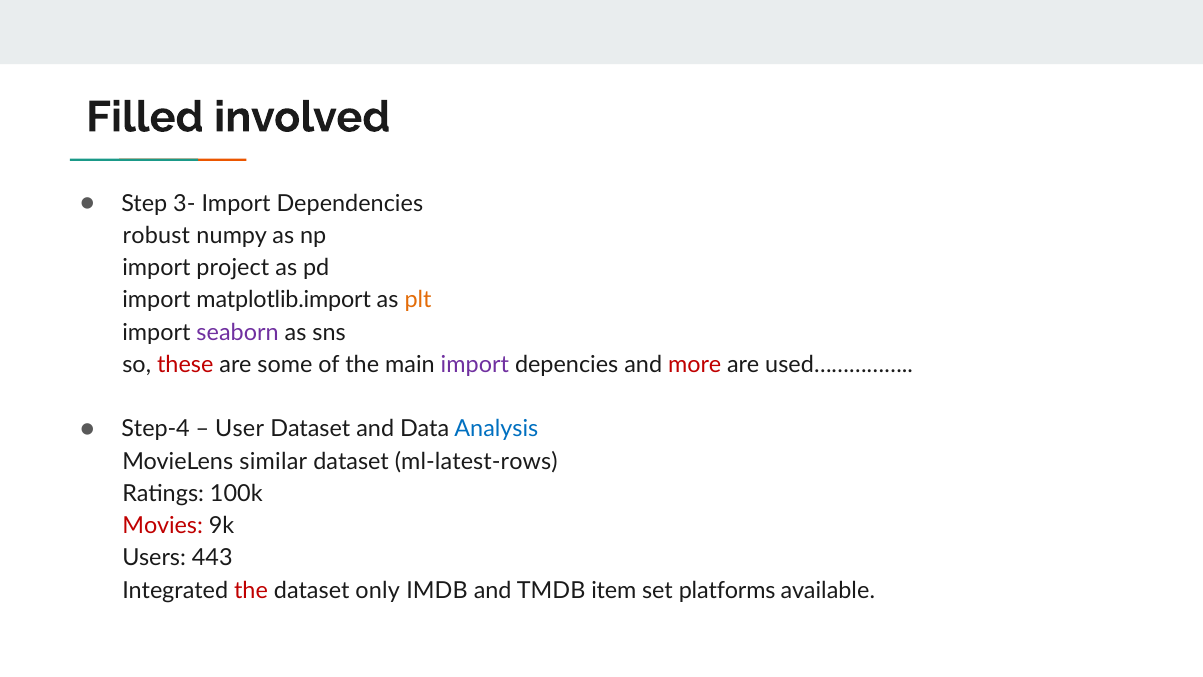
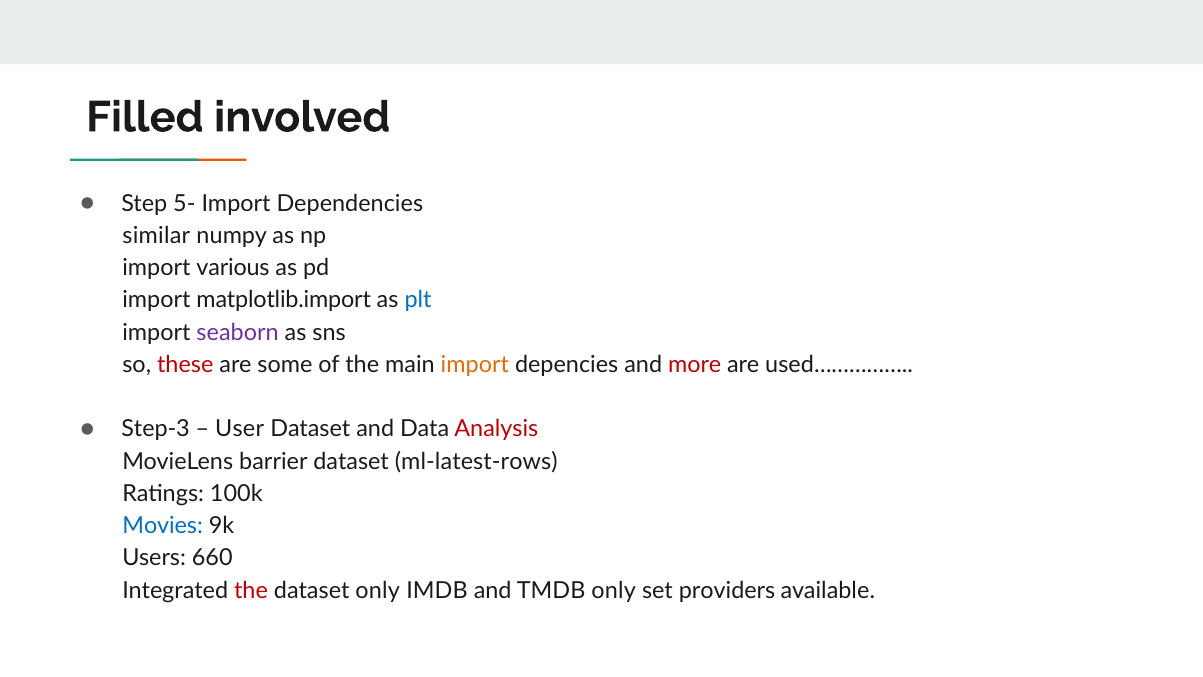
3-: 3- -> 5-
robust: robust -> similar
project: project -> various
plt colour: orange -> blue
import at (475, 364) colour: purple -> orange
Step-4: Step-4 -> Step-3
Analysis colour: blue -> red
similar: similar -> barrier
Movies colour: red -> blue
443: 443 -> 660
TMDB item: item -> only
platforms: platforms -> providers
